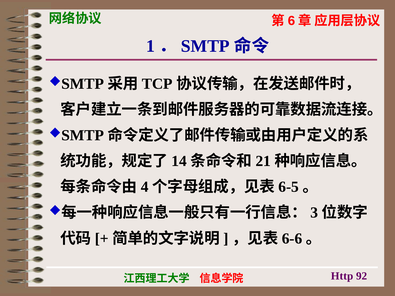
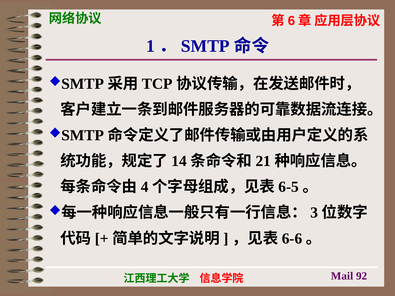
Http: Http -> Mail
